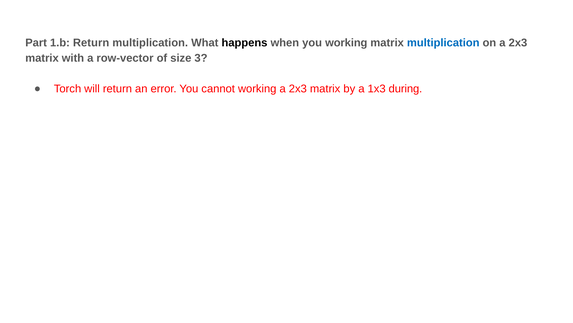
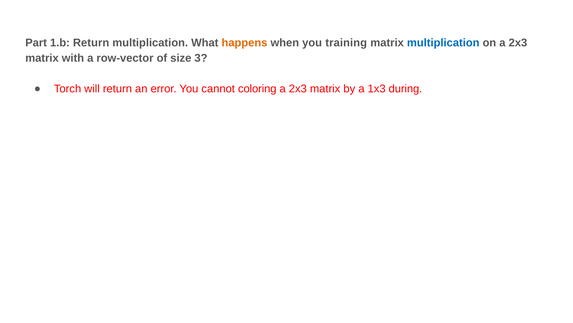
happens colour: black -> orange
you working: working -> training
cannot working: working -> coloring
